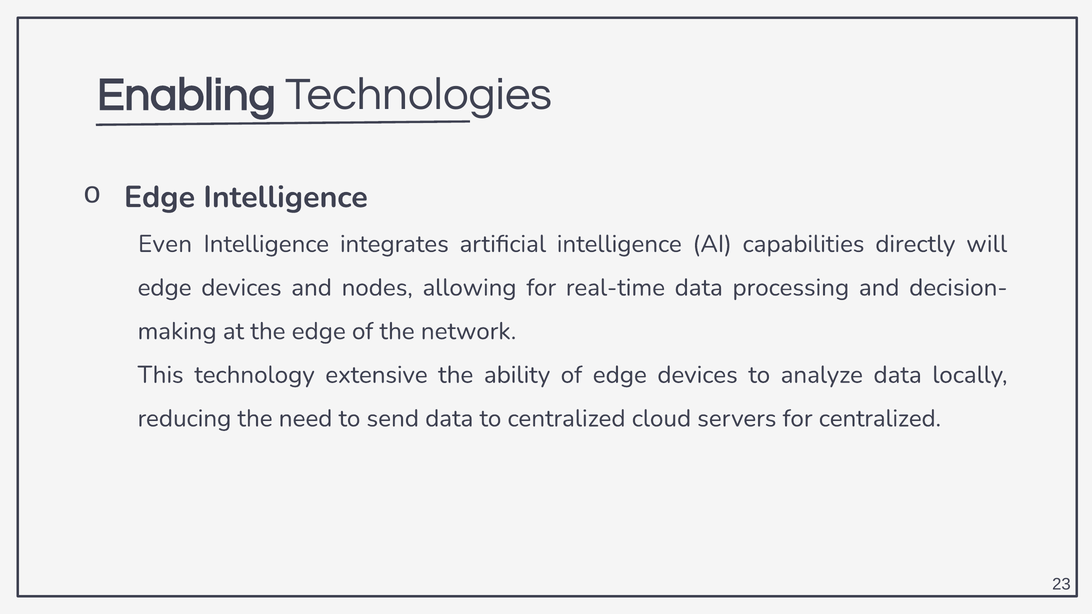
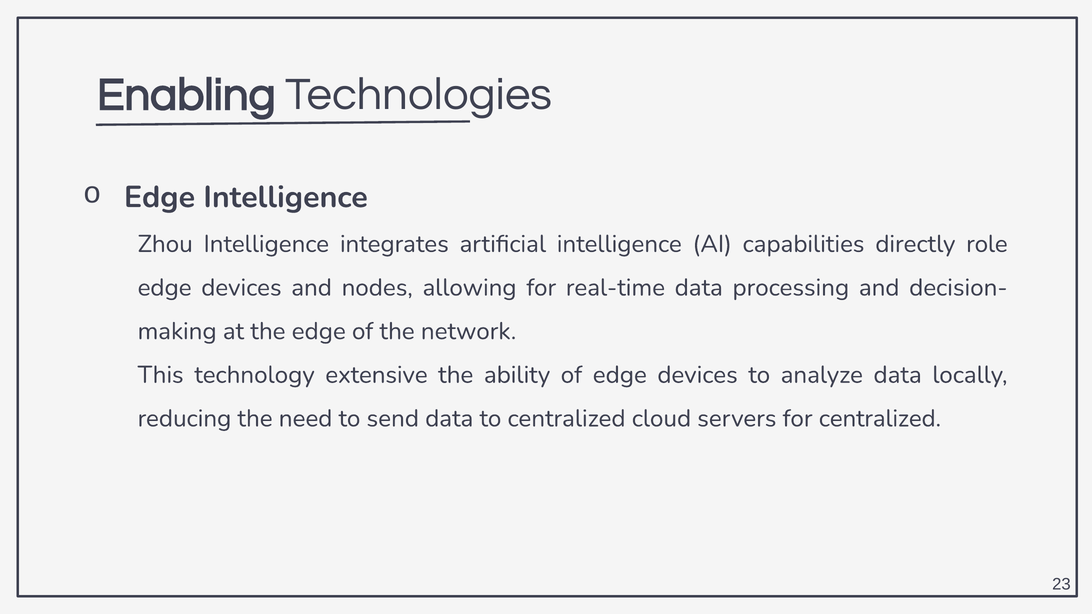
Even: Even -> Zhou
will: will -> role
